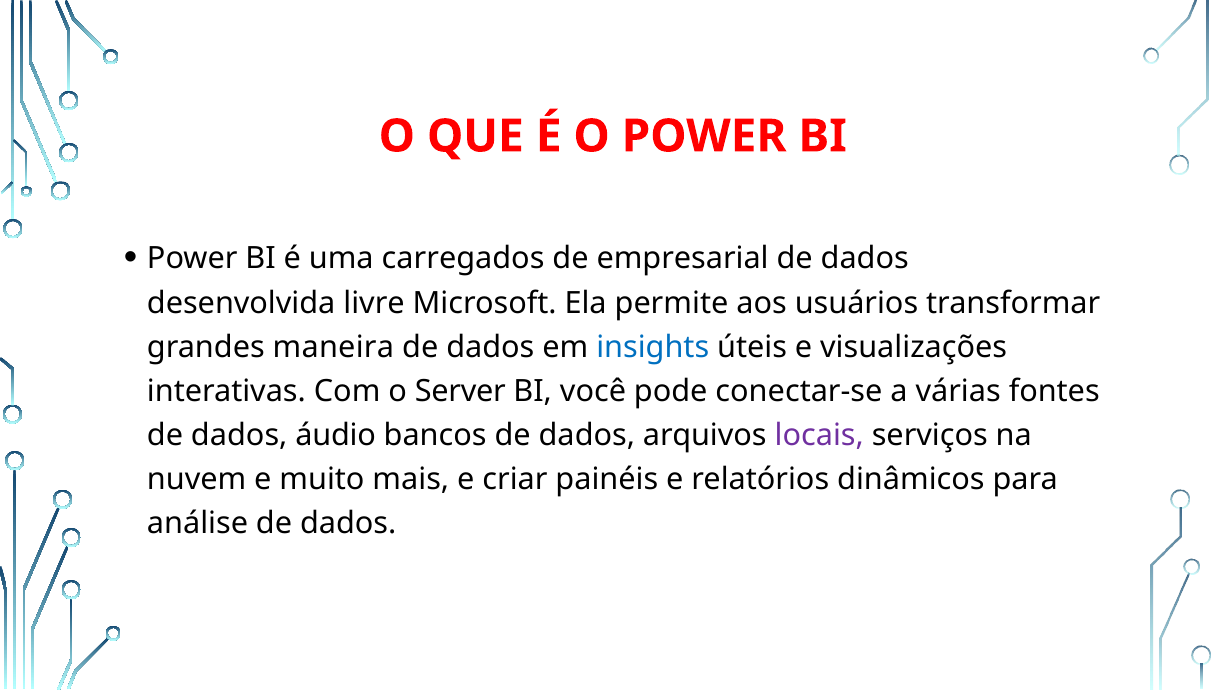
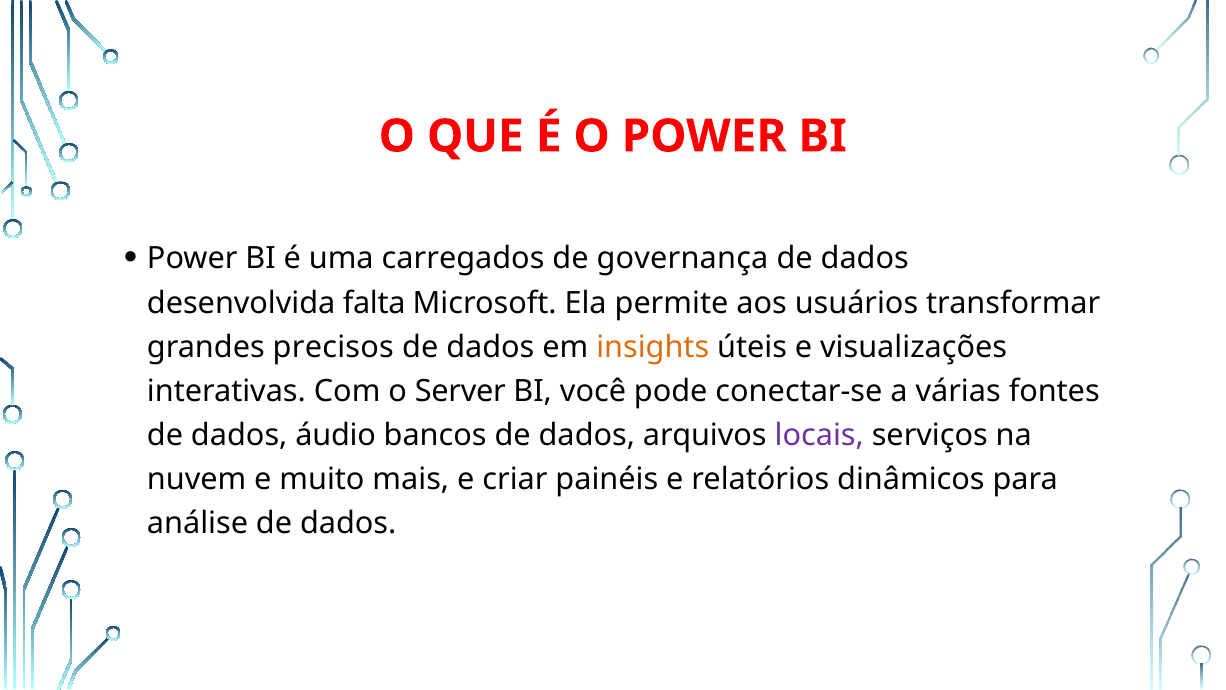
empresarial: empresarial -> governança
livre: livre -> falta
maneira: maneira -> precisos
insights colour: blue -> orange
